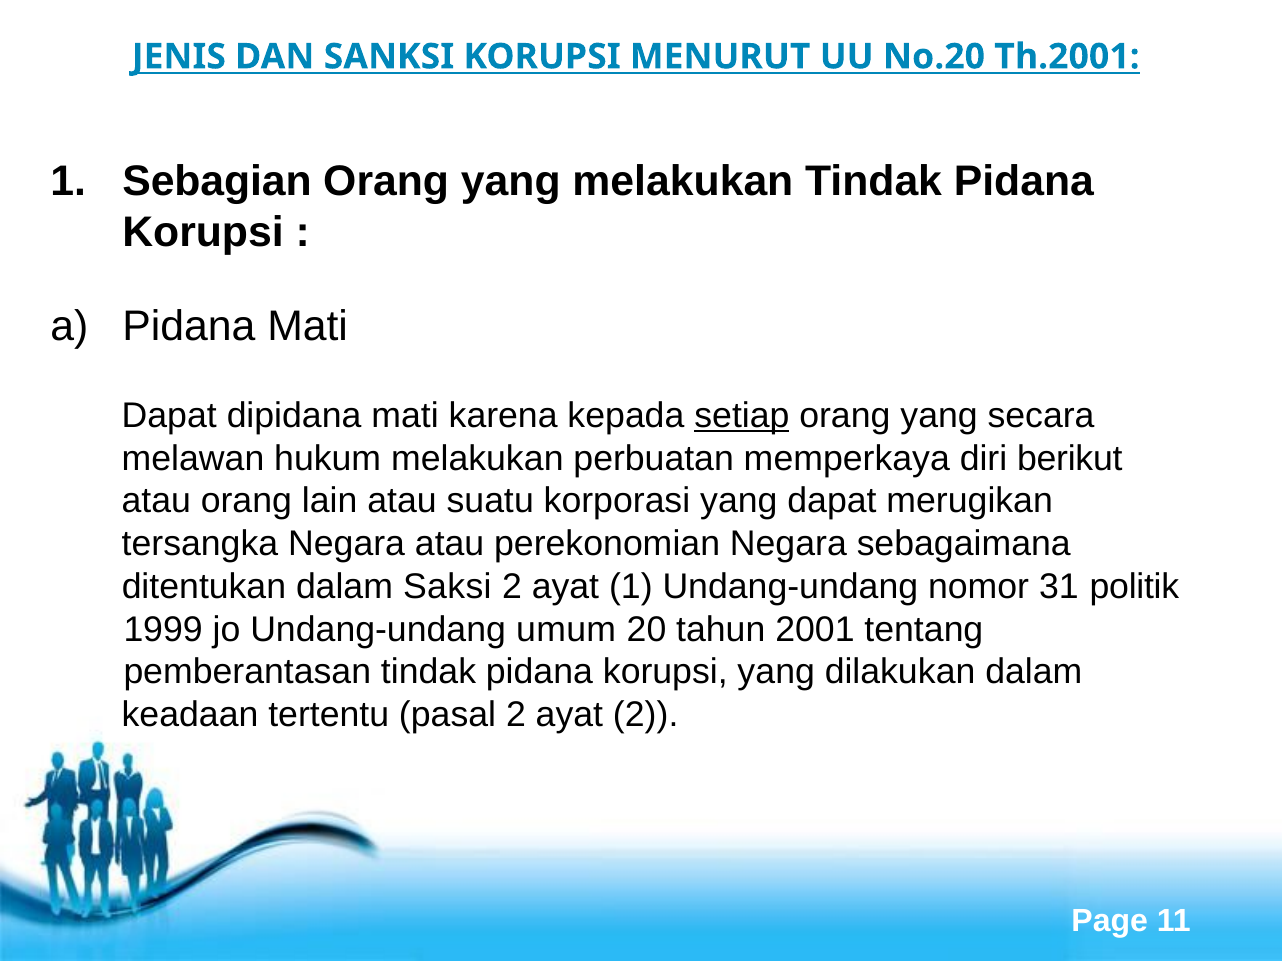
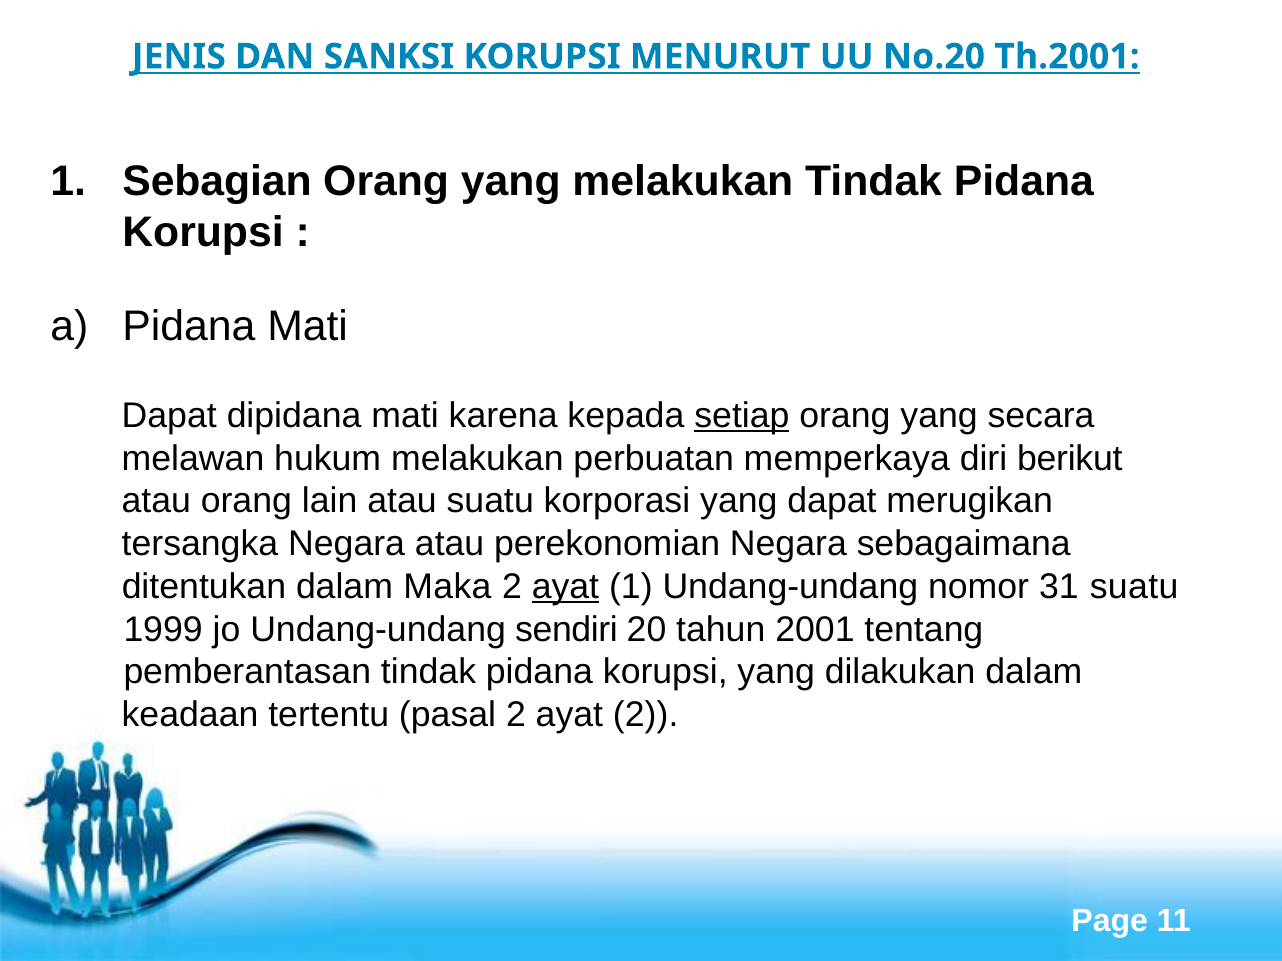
Saksi: Saksi -> Maka
ayat at (565, 587) underline: none -> present
31 politik: politik -> suatu
umum: umum -> sendiri
